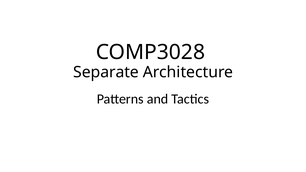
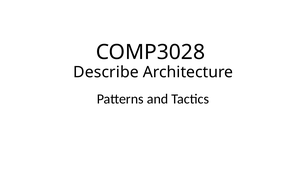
Separate: Separate -> Describe
